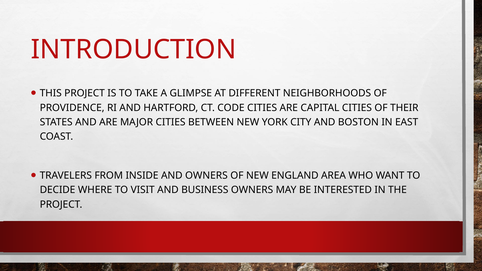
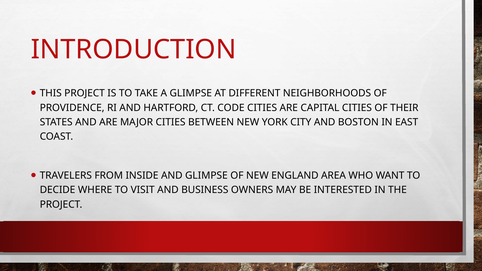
AND OWNERS: OWNERS -> GLIMPSE
